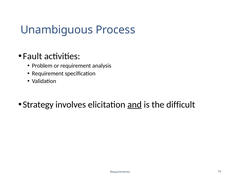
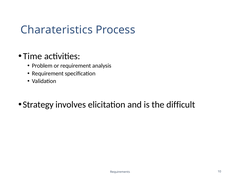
Unambiguous: Unambiguous -> Charateristics
Fault: Fault -> Time
and underline: present -> none
